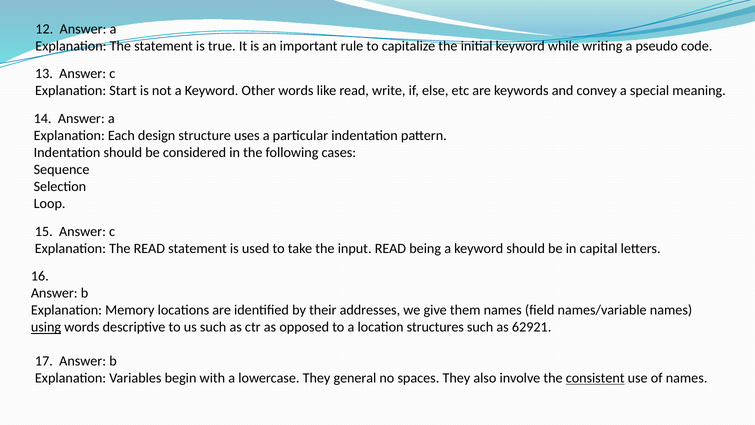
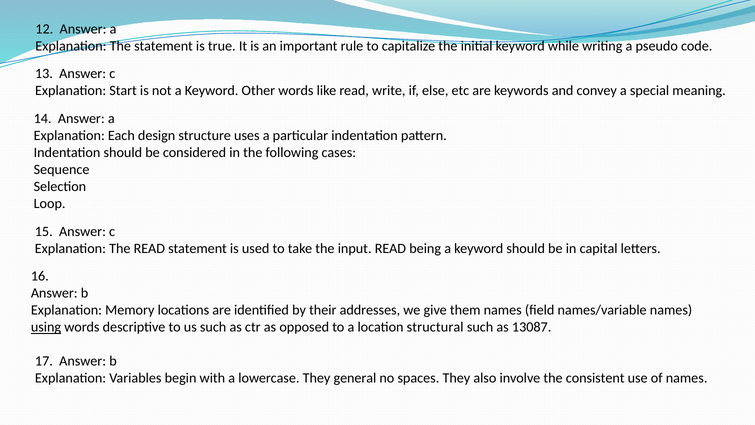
structures: structures -> structural
62921: 62921 -> 13087
consistent underline: present -> none
